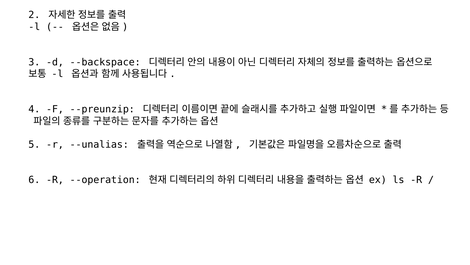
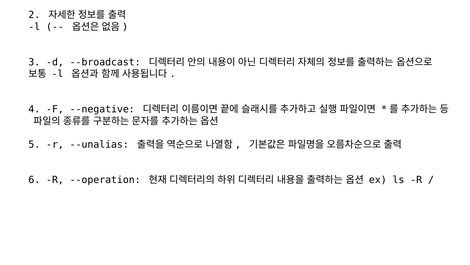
--backspace: --backspace -> --broadcast
--preunzip: --preunzip -> --negative
